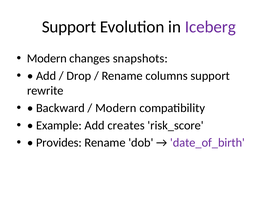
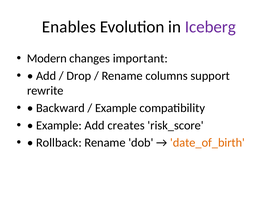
Support at (69, 27): Support -> Enables
snapshots: snapshots -> important
Modern at (116, 108): Modern -> Example
Provides: Provides -> Rollback
date_of_birth colour: purple -> orange
